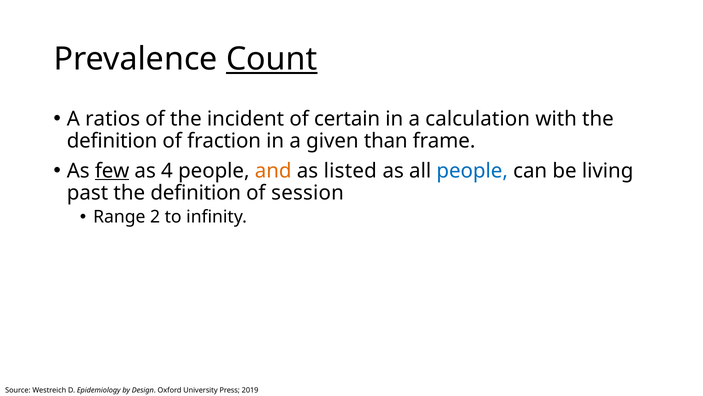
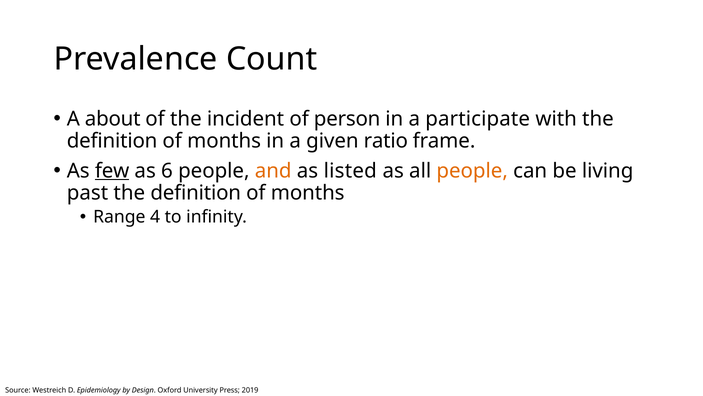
Count underline: present -> none
ratios: ratios -> about
certain: certain -> person
calculation: calculation -> participate
fraction at (224, 141): fraction -> months
than: than -> ratio
4: 4 -> 6
people at (472, 170) colour: blue -> orange
session at (308, 193): session -> months
2: 2 -> 4
